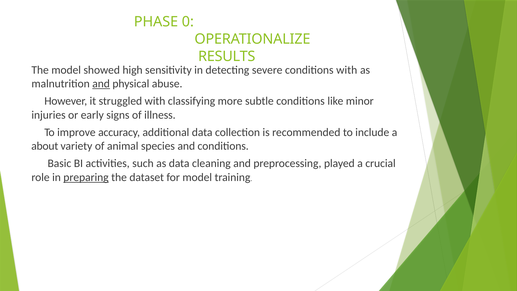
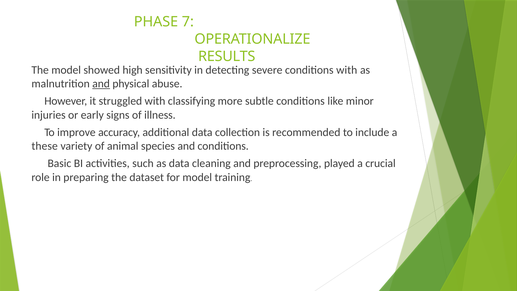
0: 0 -> 7
about: about -> these
preparing underline: present -> none
